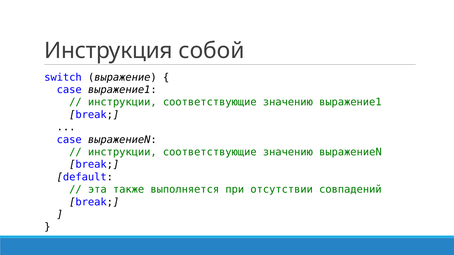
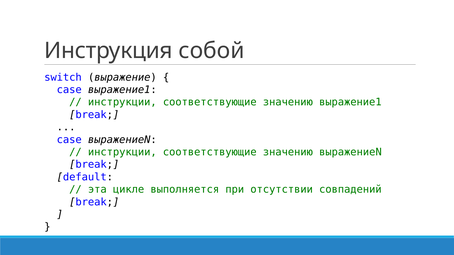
также: также -> цикле
